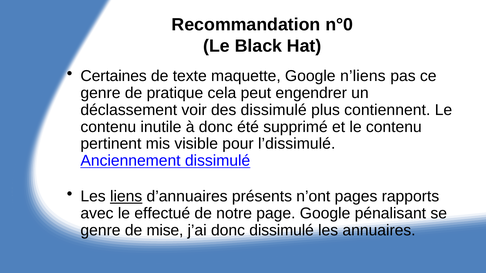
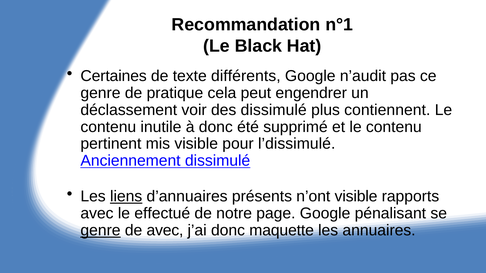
n°0: n°0 -> n°1
maquette: maquette -> différents
n’liens: n’liens -> n’audit
n’ont pages: pages -> visible
genre at (100, 231) underline: none -> present
de mise: mise -> avec
donc dissimulé: dissimulé -> maquette
